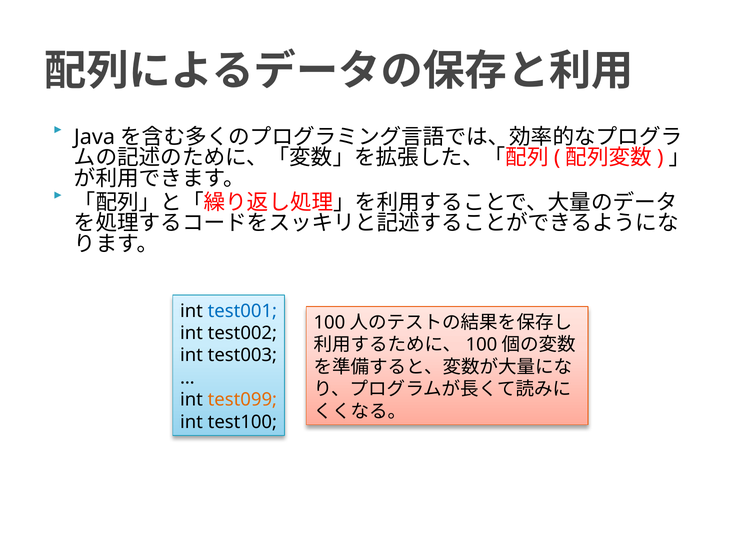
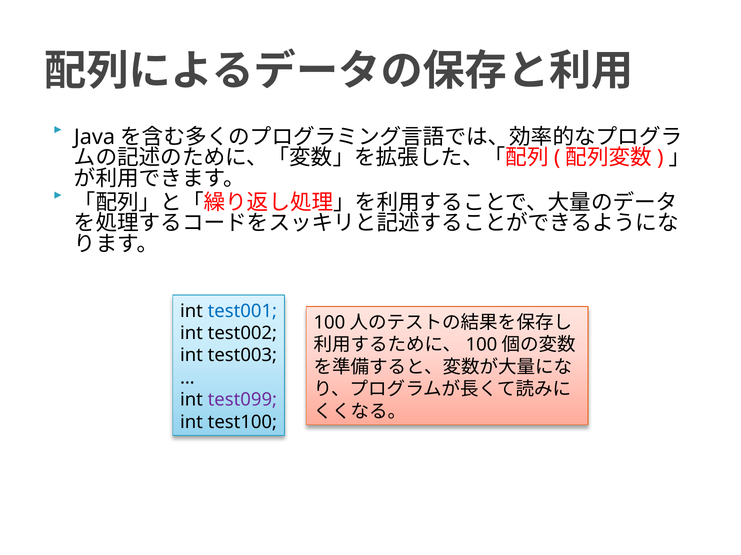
test099 colour: orange -> purple
